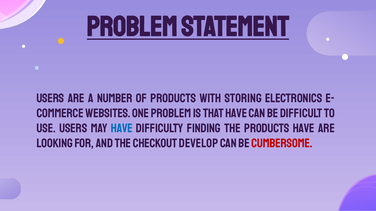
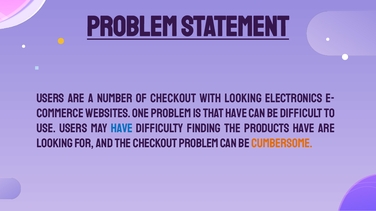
of products: products -> checkout
with storing: storing -> looking
checkout develop: develop -> problem
cumbersome colour: red -> orange
